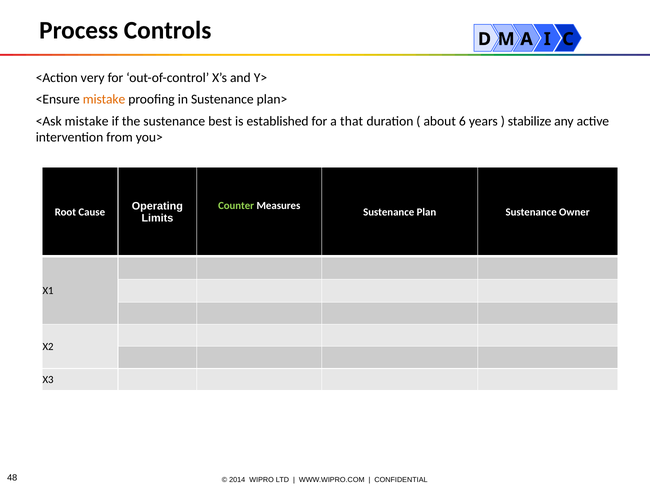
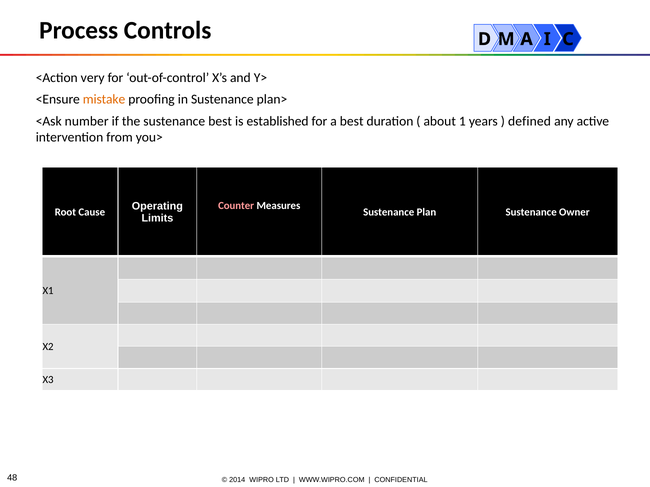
<Ask mistake: mistake -> number
a that: that -> best
6: 6 -> 1
stabilize: stabilize -> defined
Counter colour: light green -> pink
